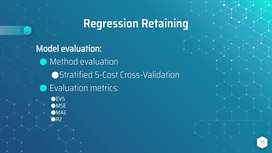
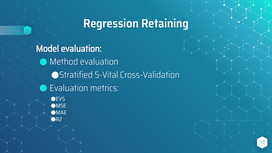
5-Cost: 5-Cost -> 5-Vital
